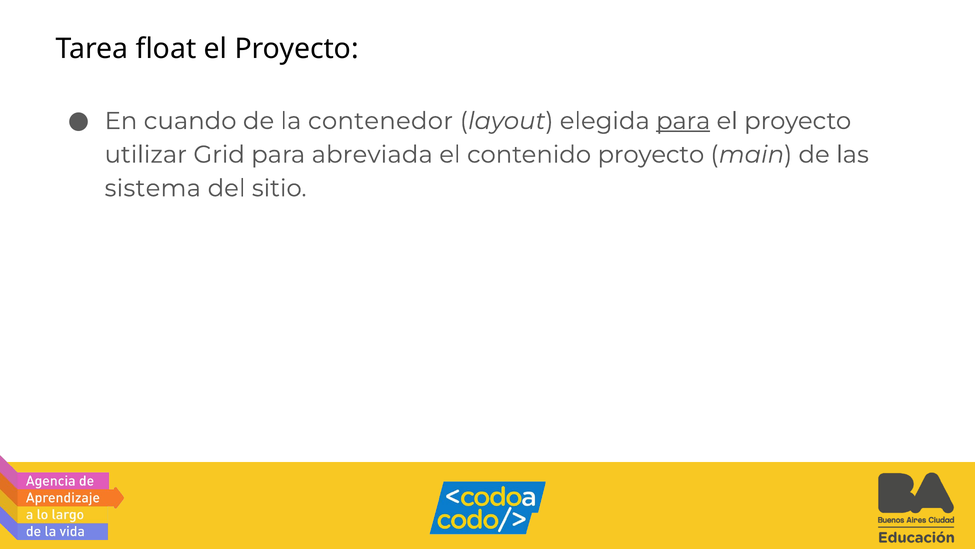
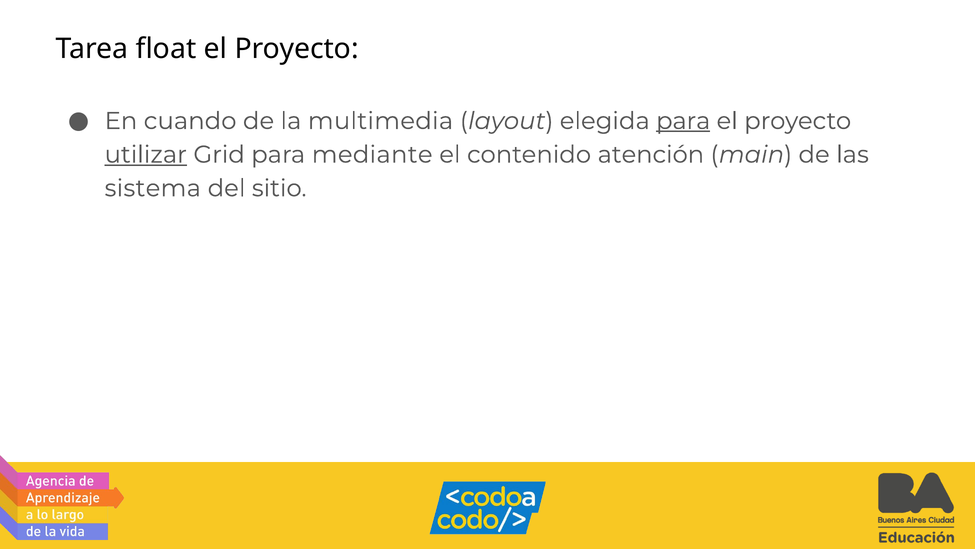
contenedor: contenedor -> multimedia
utilizar underline: none -> present
abreviada: abreviada -> mediante
contenido proyecto: proyecto -> atención
